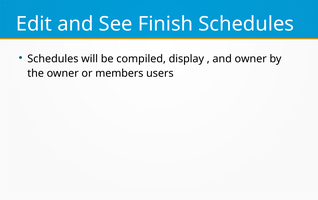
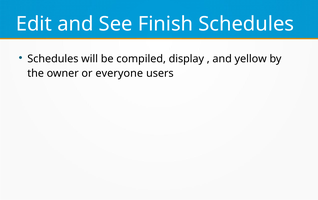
and owner: owner -> yellow
members: members -> everyone
